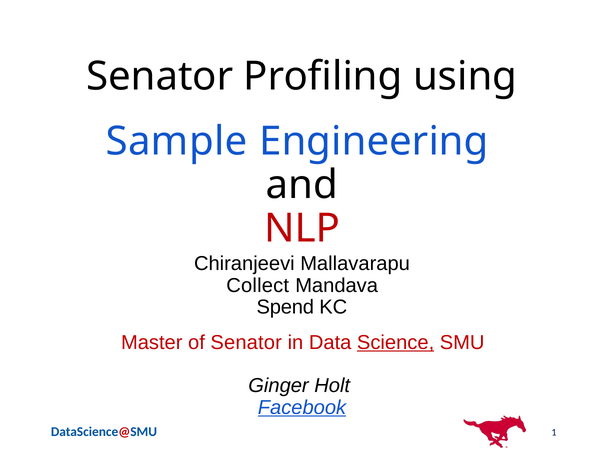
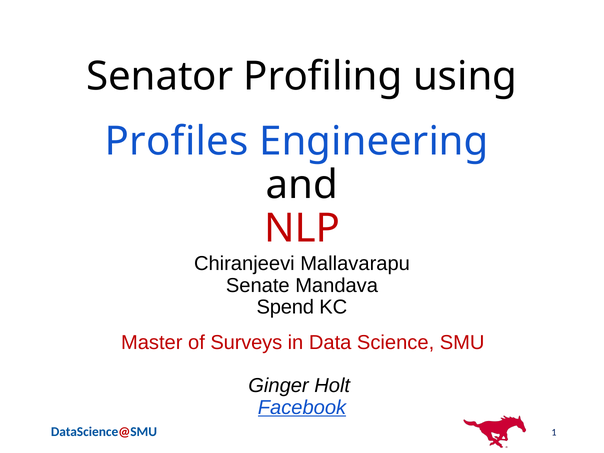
Sample: Sample -> Profiles
Collect: Collect -> Senate
of Senator: Senator -> Surveys
Science underline: present -> none
